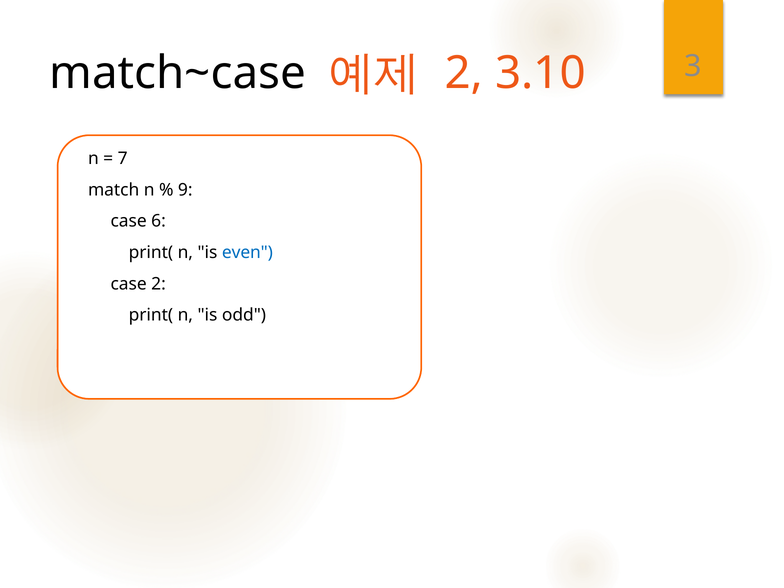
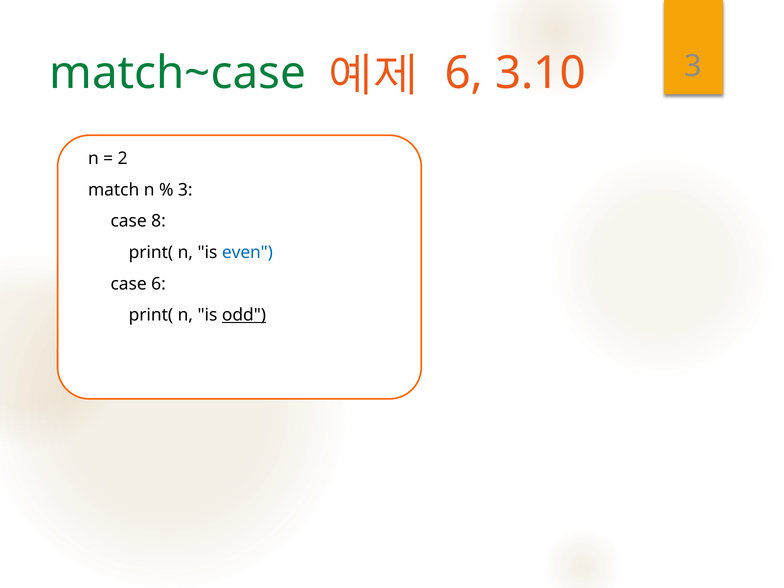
match~case colour: black -> green
2 at (464, 73): 2 -> 6
7: 7 -> 2
9 at (185, 190): 9 -> 3
6: 6 -> 8
case 2: 2 -> 6
odd underline: none -> present
